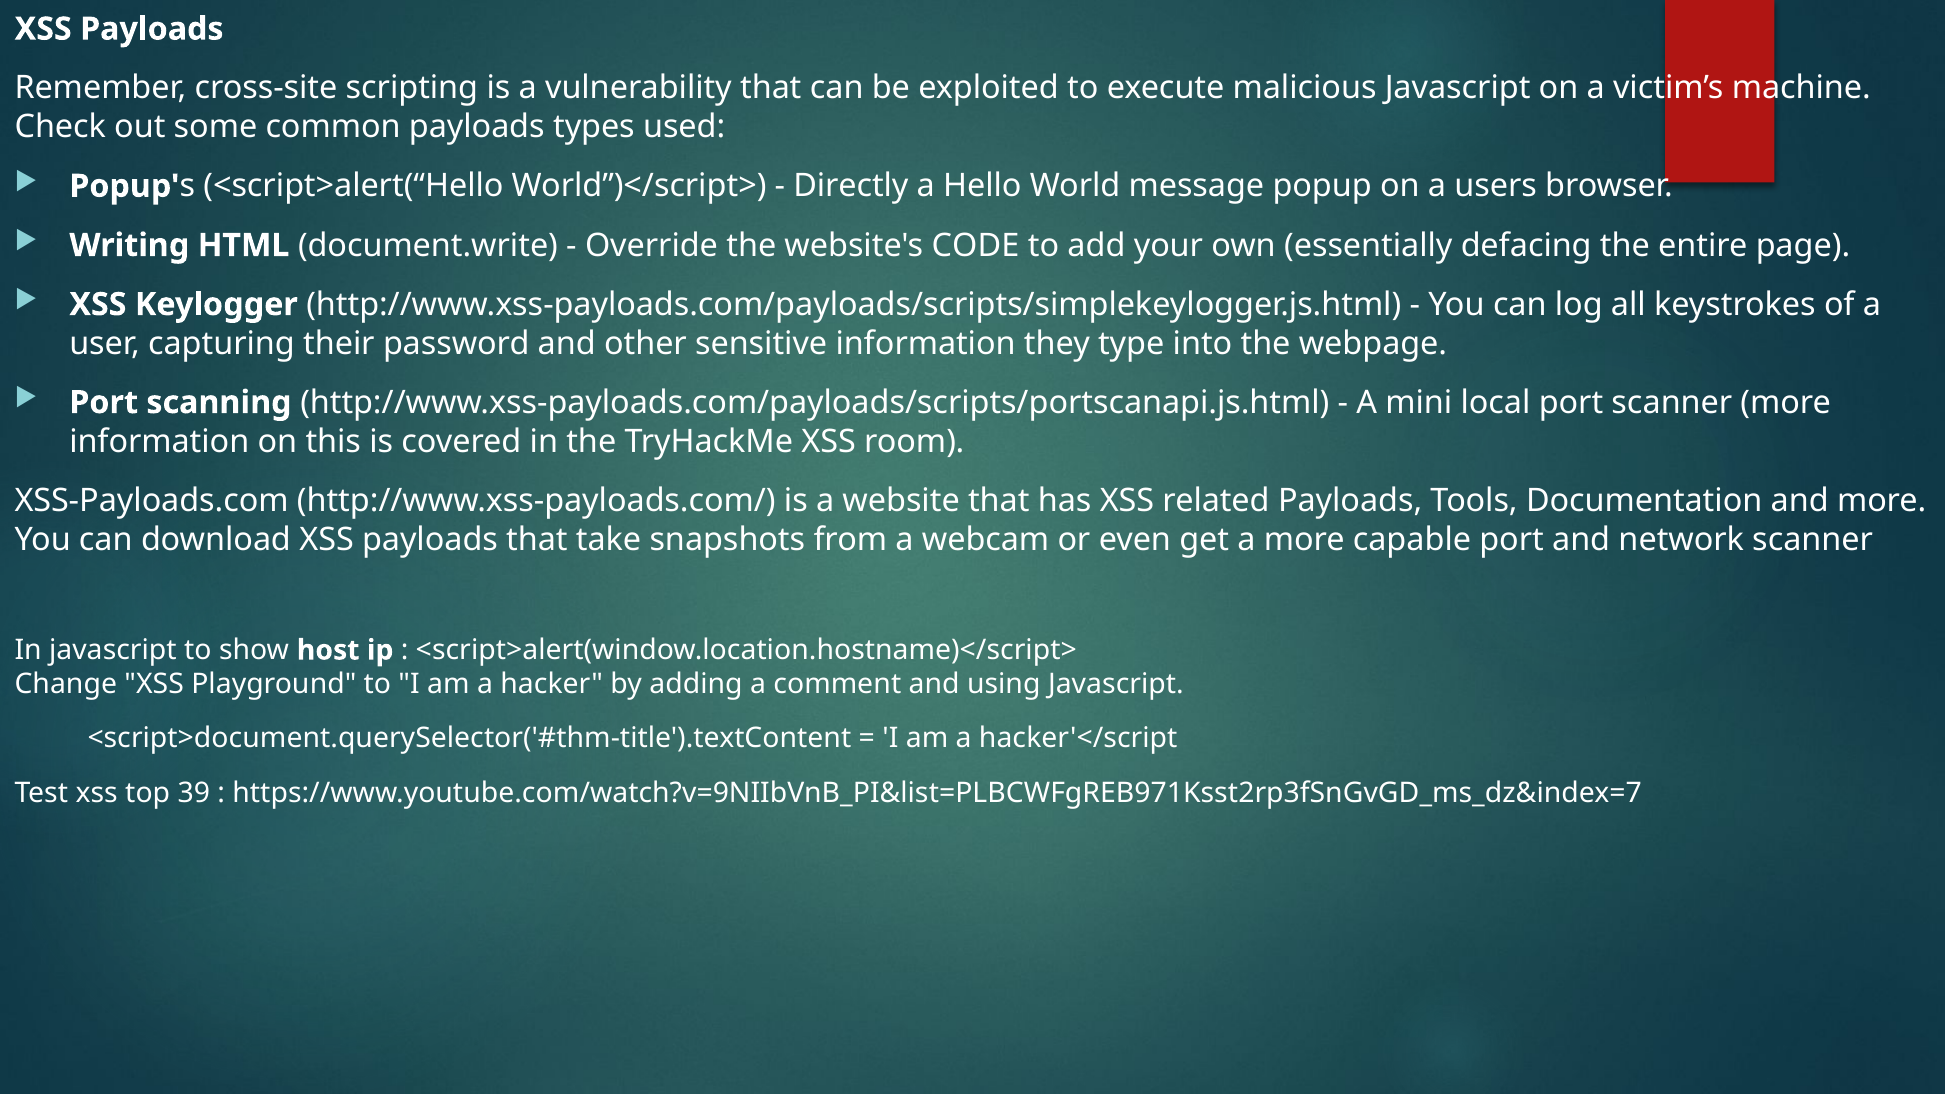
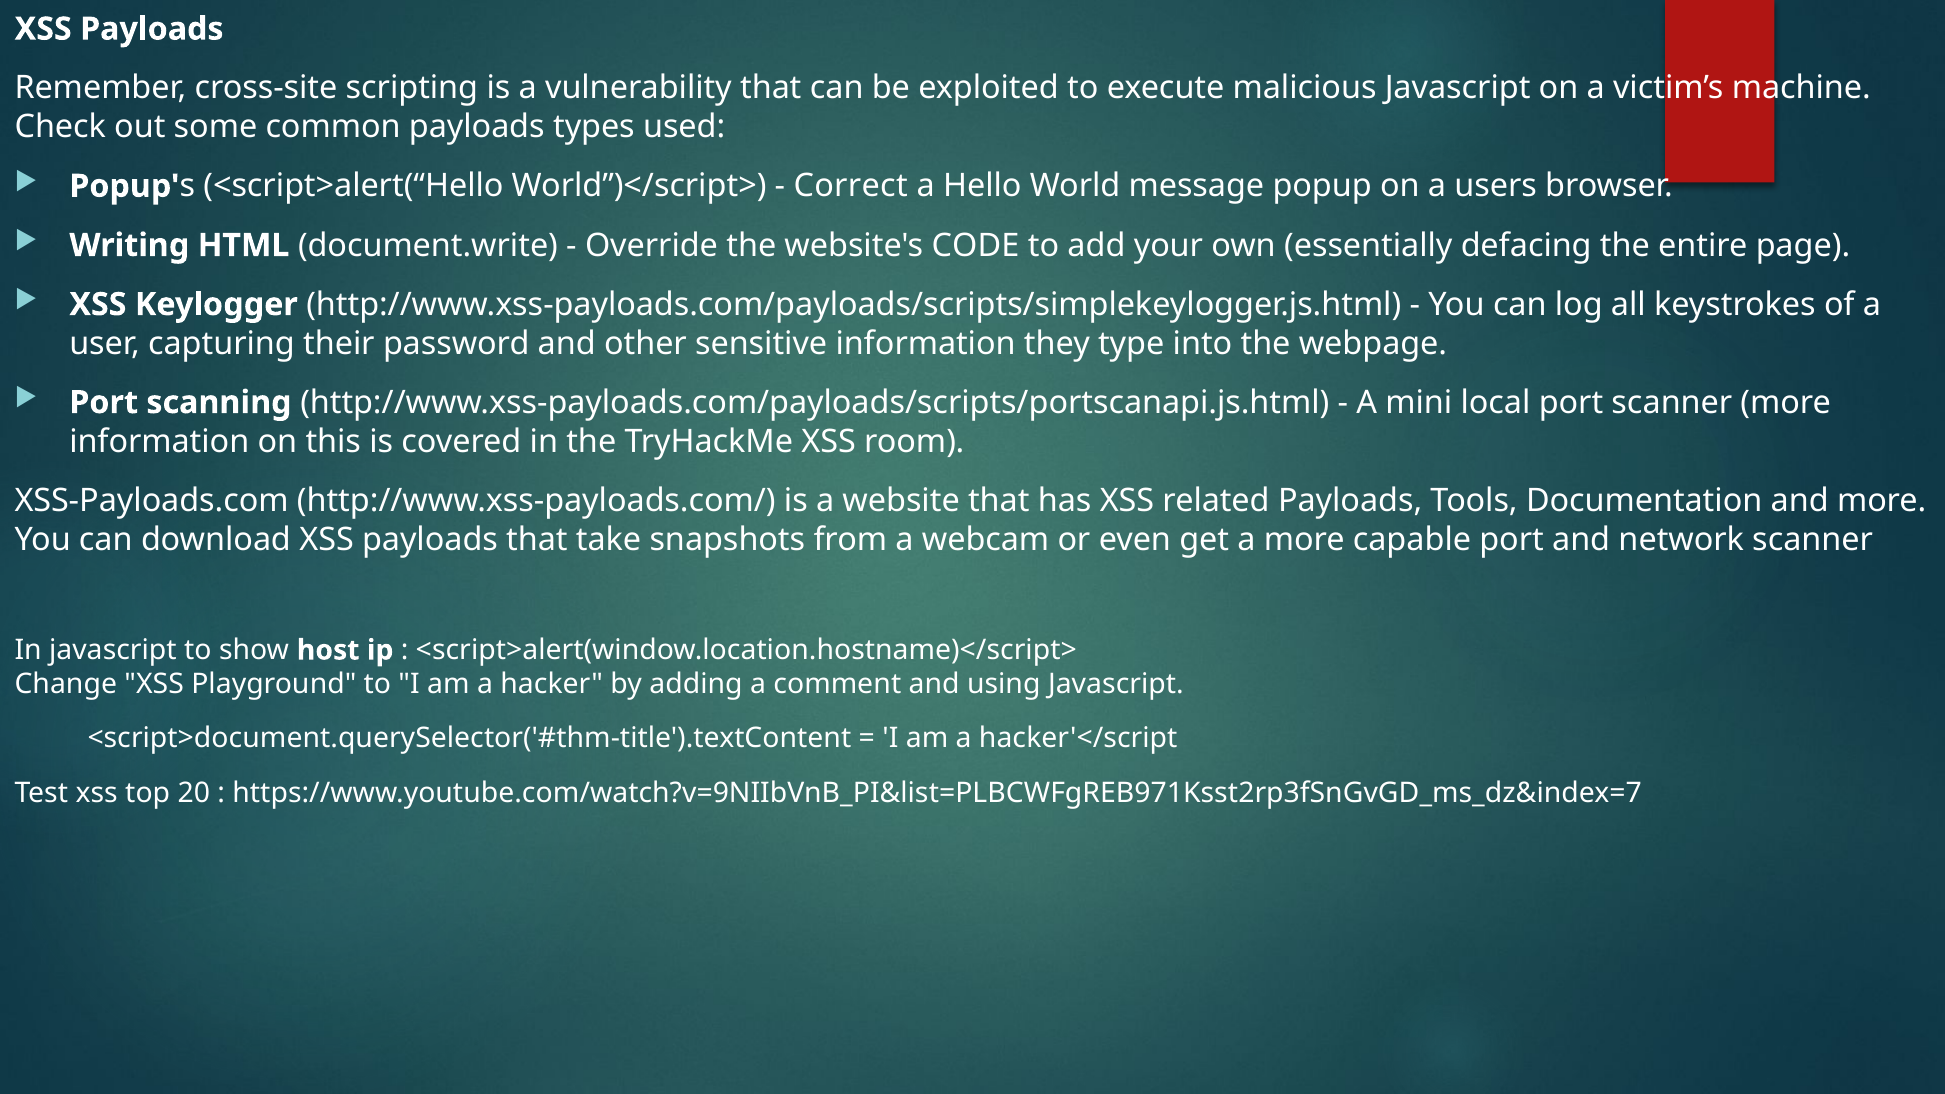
Directly: Directly -> Correct
39: 39 -> 20
